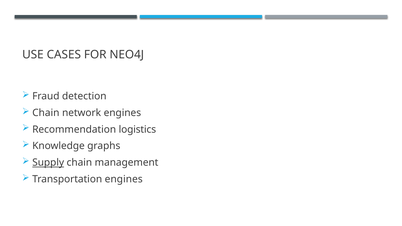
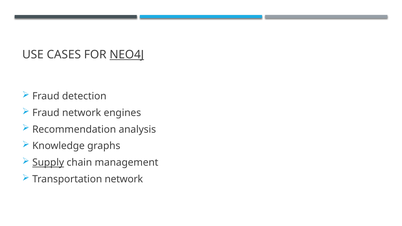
NEO4J underline: none -> present
Chain at (46, 113): Chain -> Fraud
logistics: logistics -> analysis
Transportation engines: engines -> network
